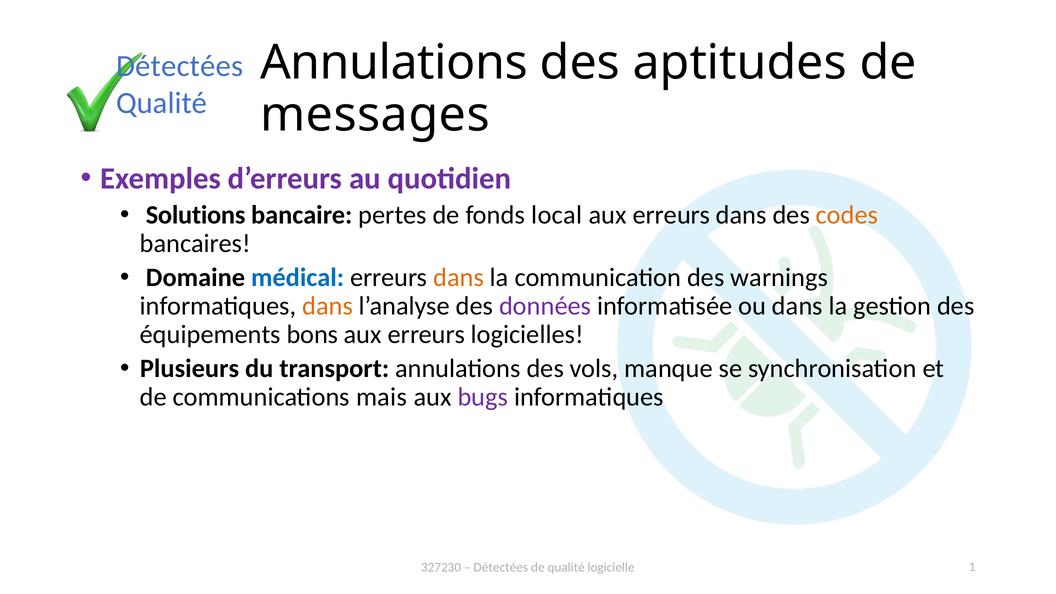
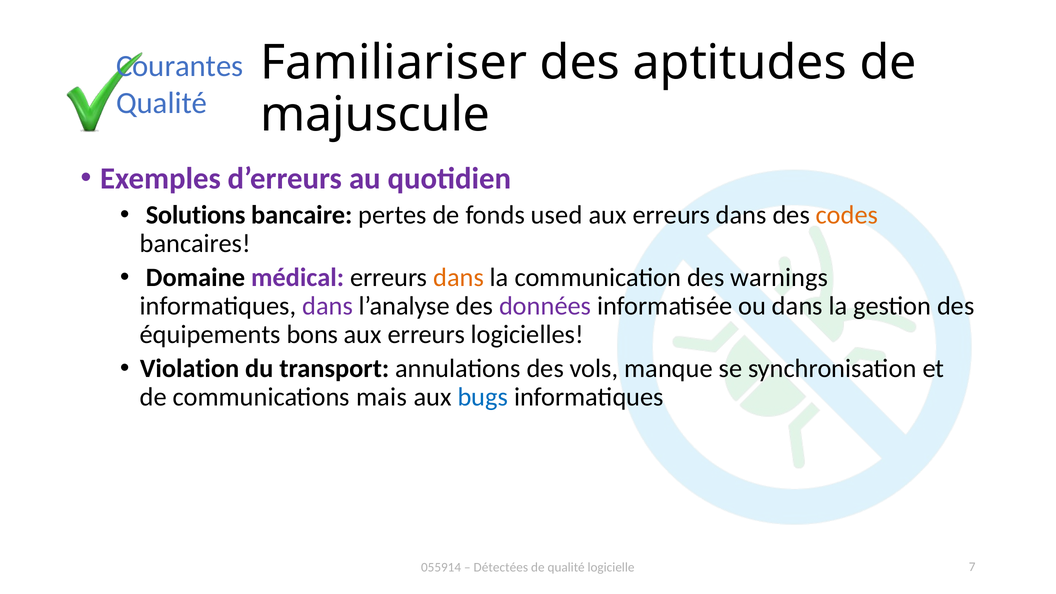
Annulations at (394, 63): Annulations -> Familiariser
Détectées at (180, 66): Détectées -> Courantes
messages: messages -> majuscule
local: local -> used
médical colour: blue -> purple
dans at (327, 306) colour: orange -> purple
Plusieurs: Plusieurs -> Violation
bugs colour: purple -> blue
327230: 327230 -> 055914
1: 1 -> 7
